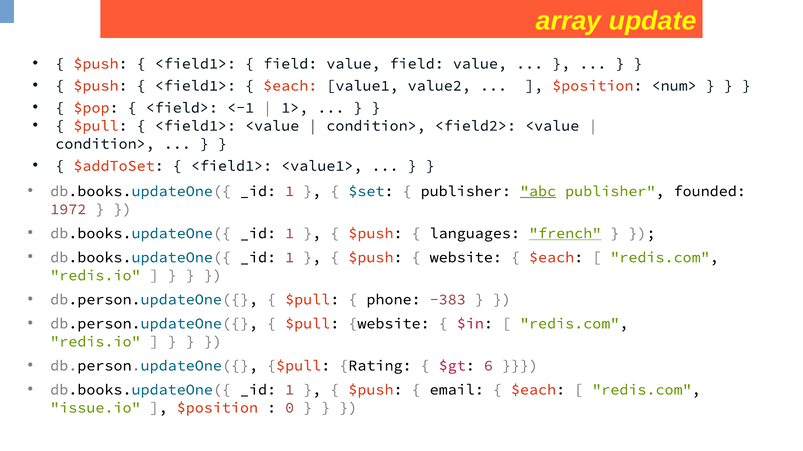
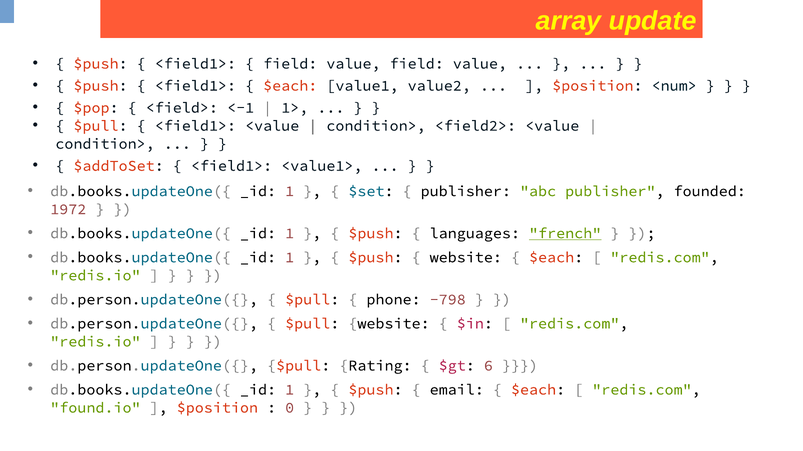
abc underline: present -> none
-383: -383 -> -798
issue.io: issue.io -> found.io
